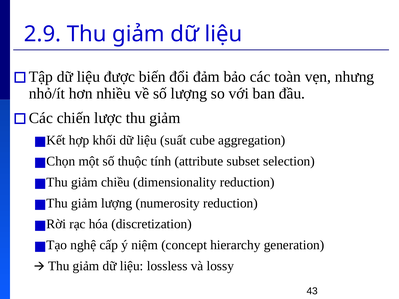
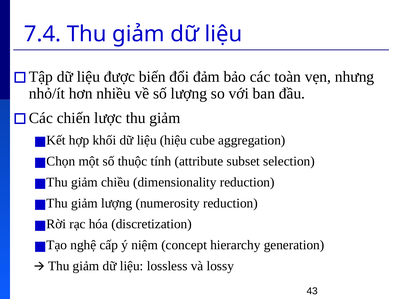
2.9: 2.9 -> 7.4
suất: suất -> hiệu
